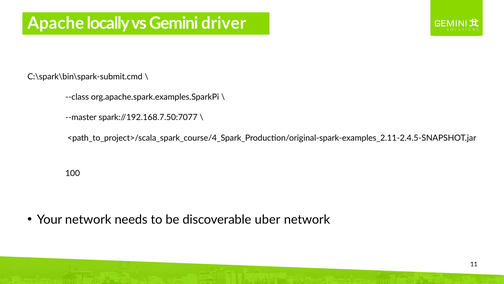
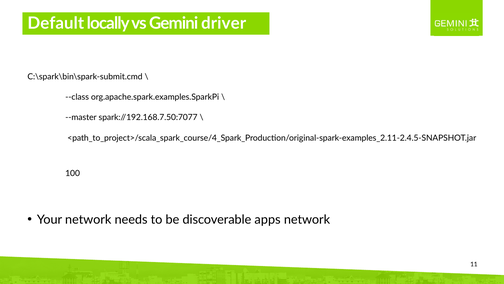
Apache: Apache -> Default
uber: uber -> apps
